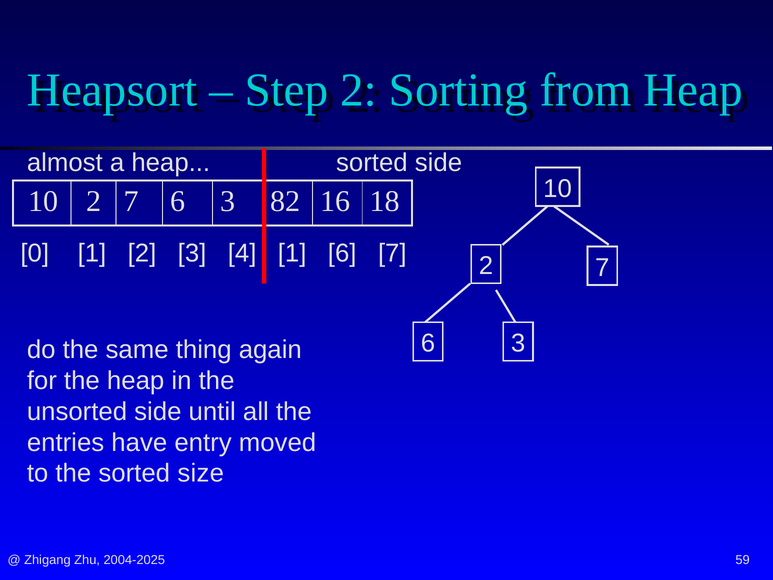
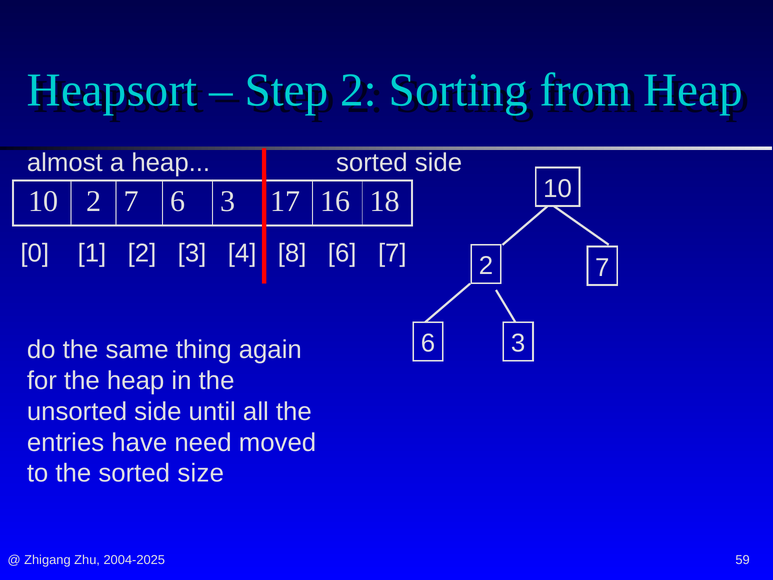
82: 82 -> 17
4 1: 1 -> 8
entry: entry -> need
